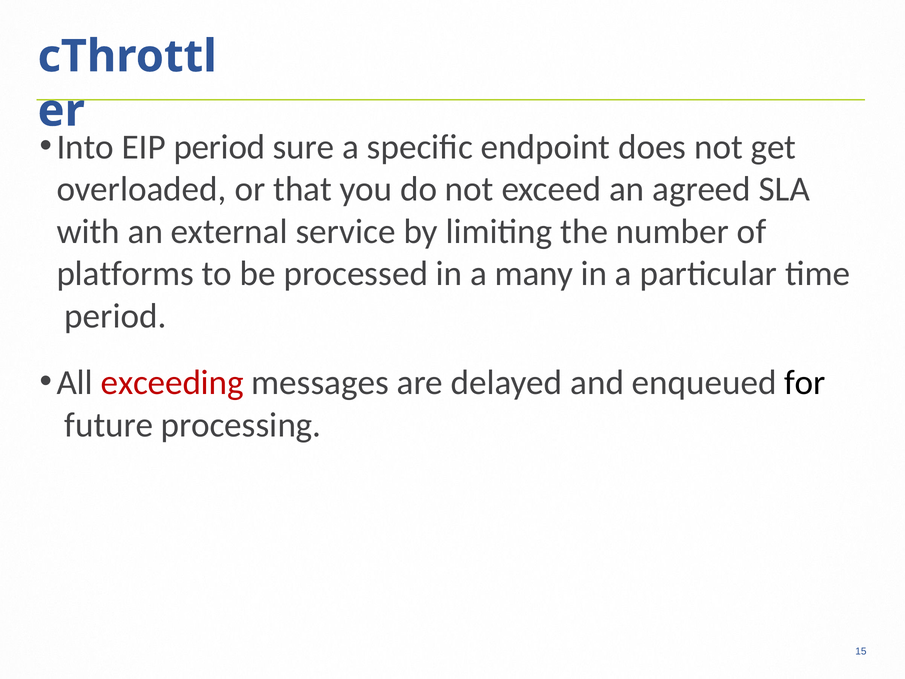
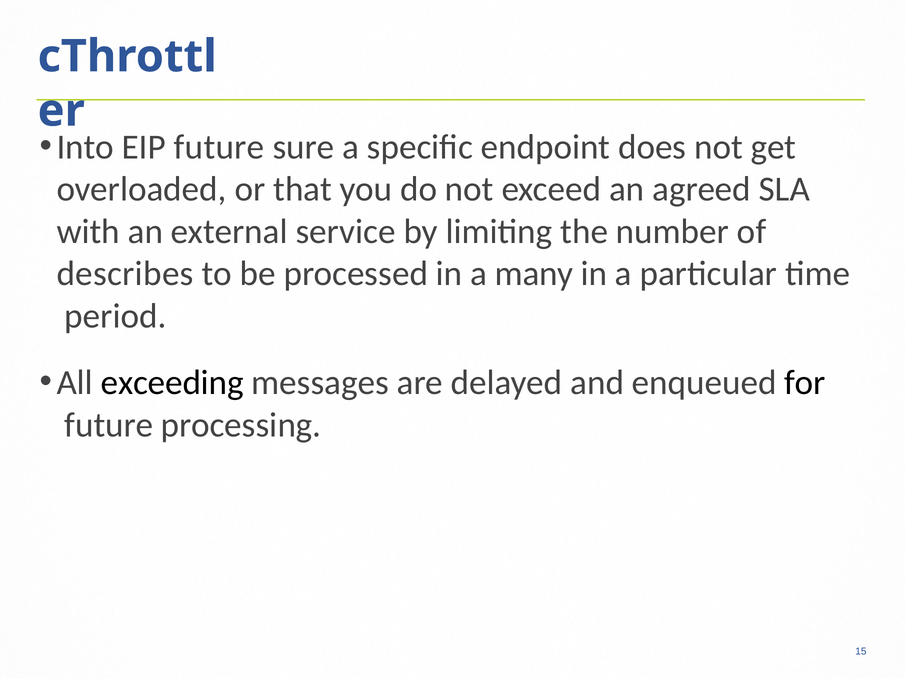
EIP period: period -> future
platforms: platforms -> describes
exceeding colour: red -> black
